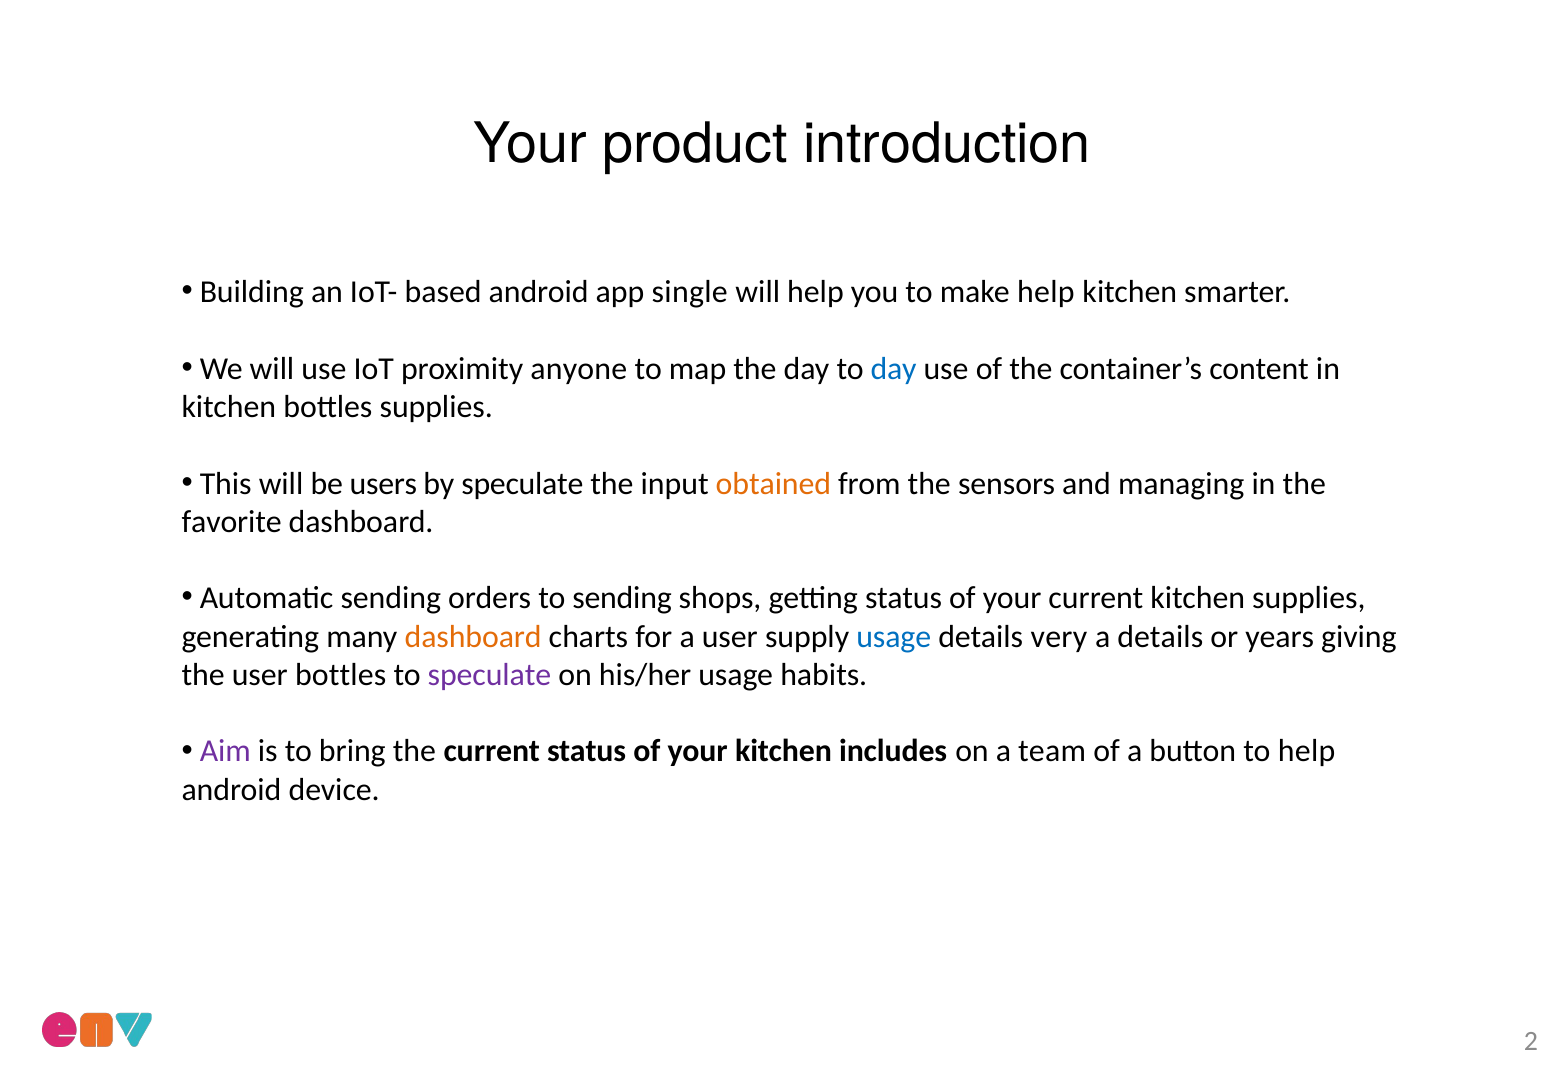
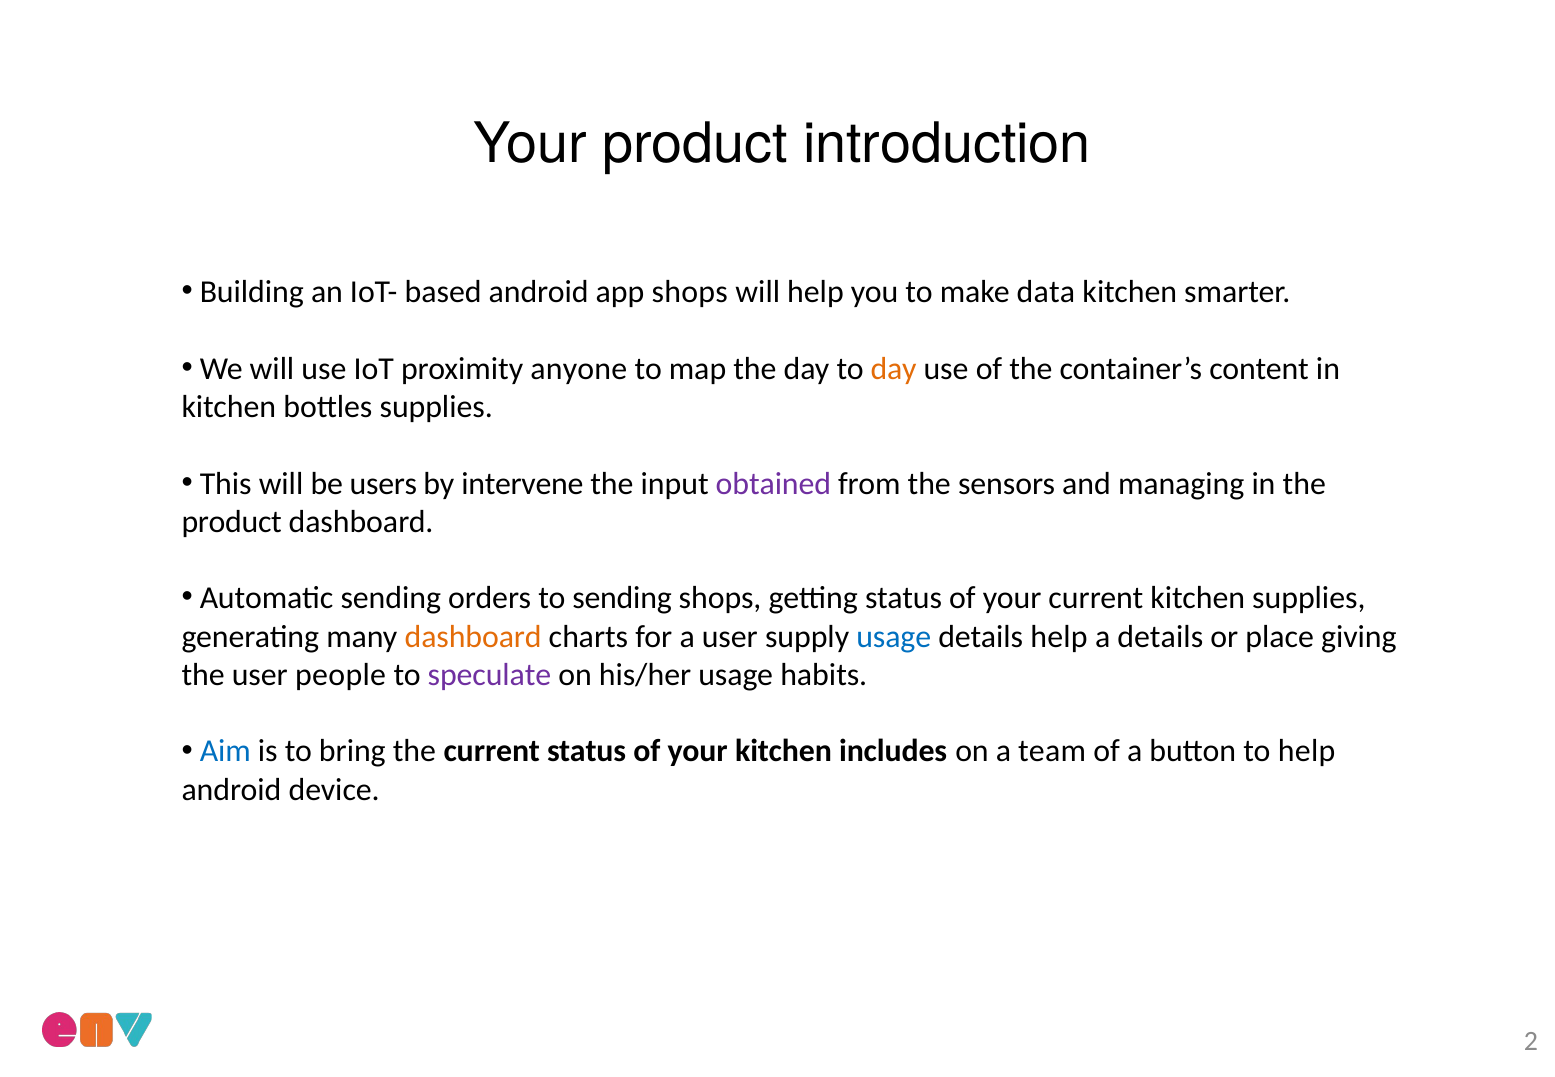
app single: single -> shops
make help: help -> data
day at (894, 368) colour: blue -> orange
by speculate: speculate -> intervene
obtained colour: orange -> purple
favorite at (232, 522): favorite -> product
details very: very -> help
years: years -> place
user bottles: bottles -> people
Aim colour: purple -> blue
